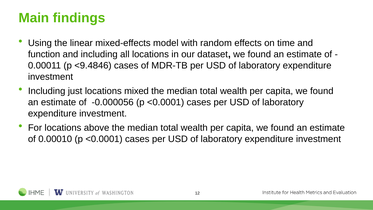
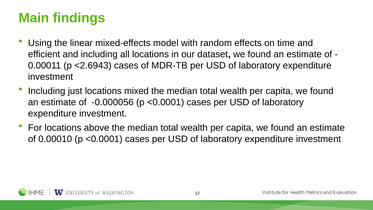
function: function -> efficient
<9.4846: <9.4846 -> <2.6943
